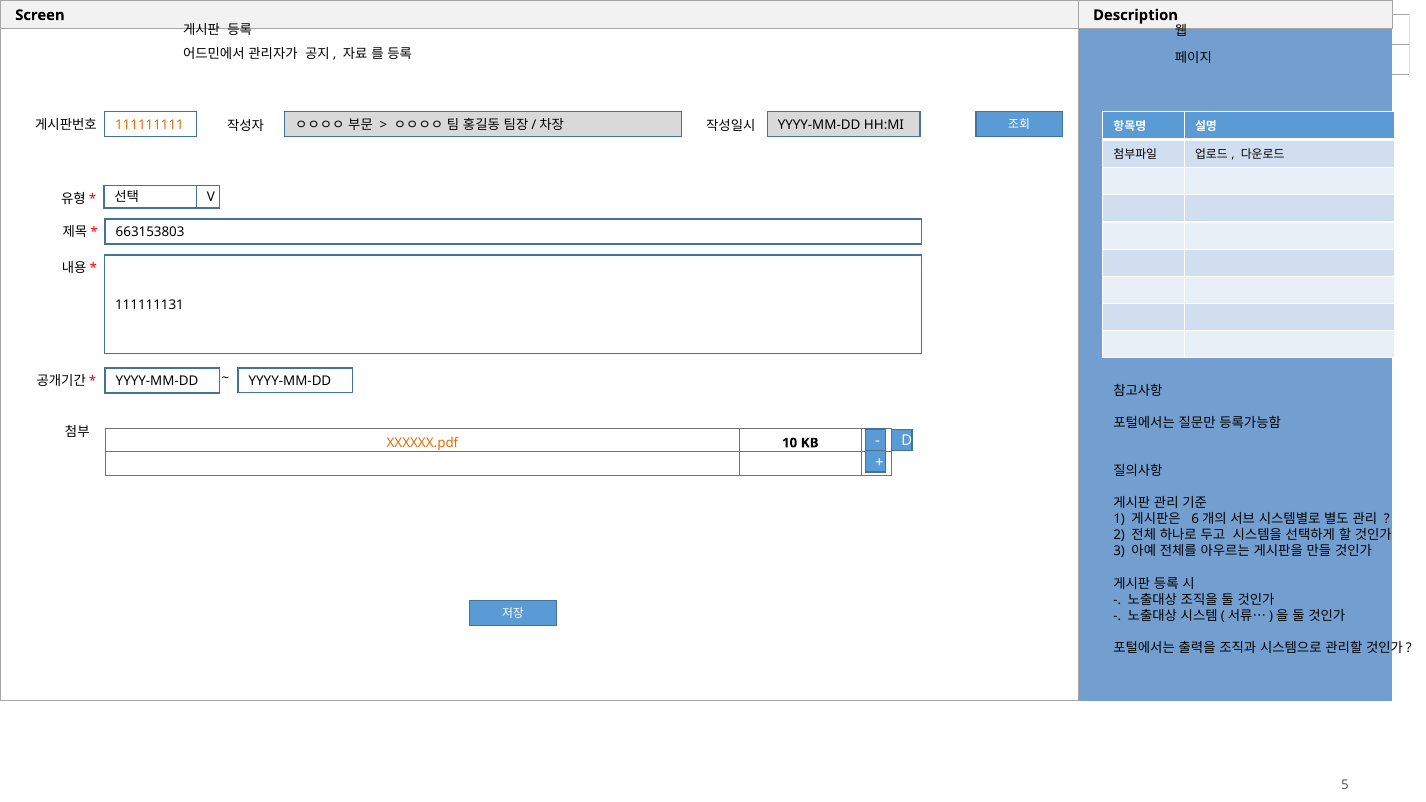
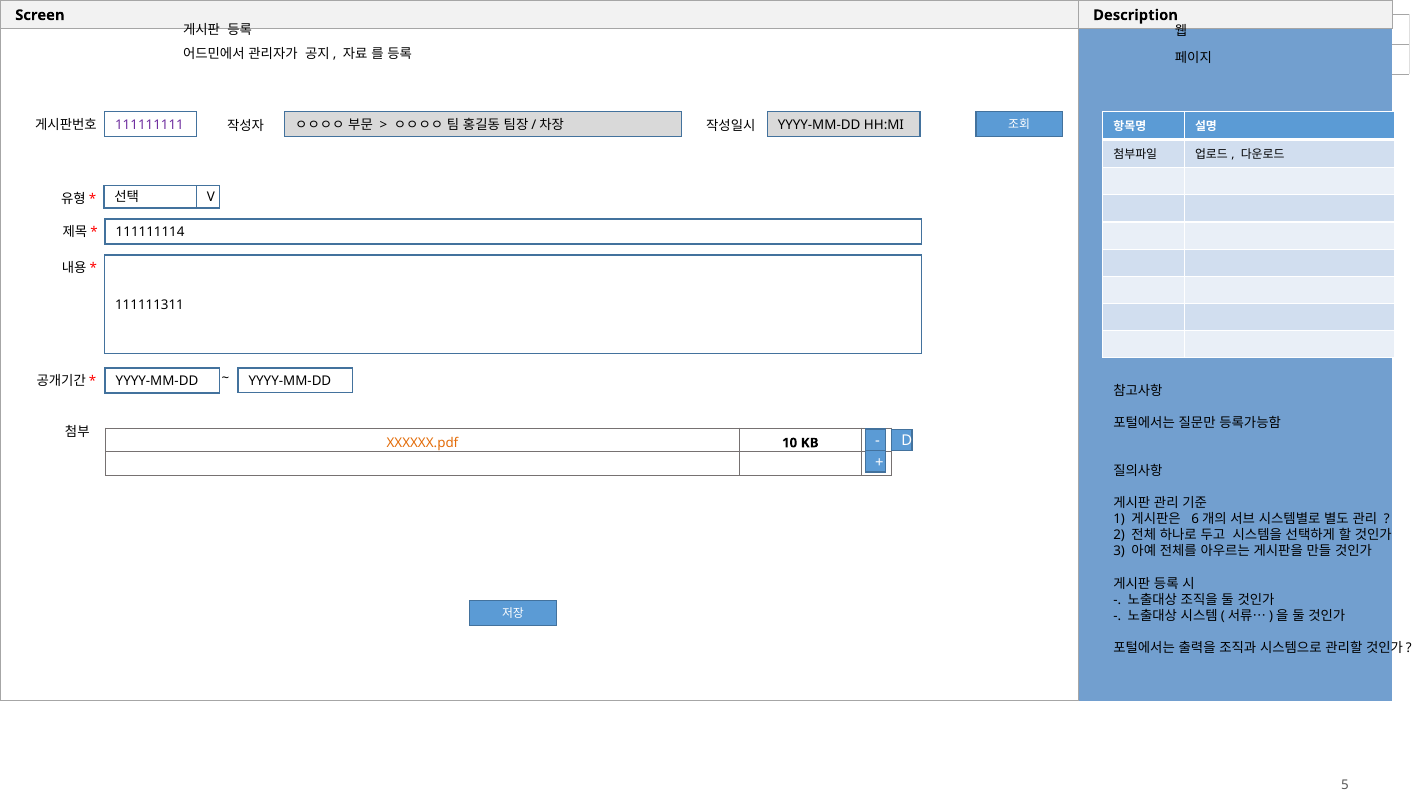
111111111 colour: orange -> purple
663153803: 663153803 -> 111111114
111111131: 111111131 -> 111111311
